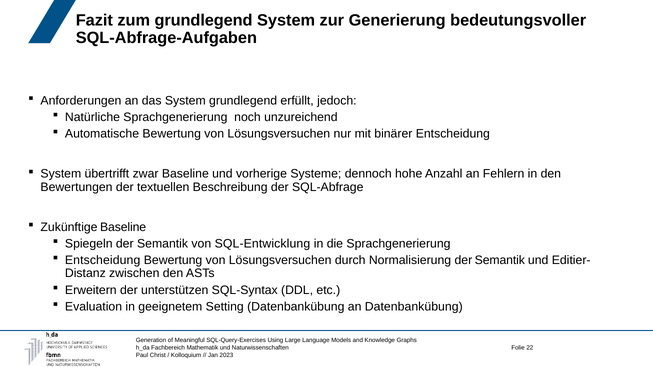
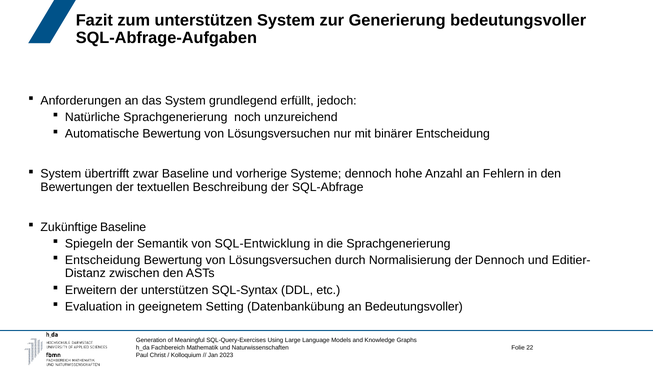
zum grundlegend: grundlegend -> unterstützen
Normalisierung der Semantik: Semantik -> Dennoch
an Datenbankübung: Datenbankübung -> Bedeutungsvoller
